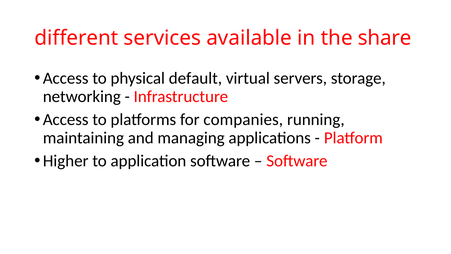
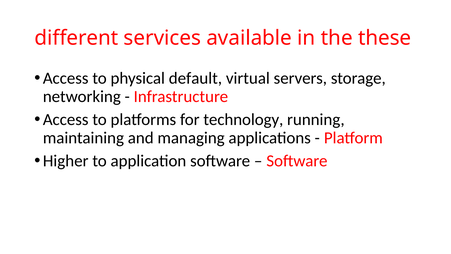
share: share -> these
companies: companies -> technology
